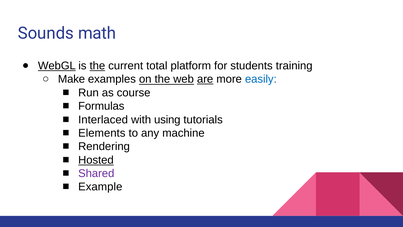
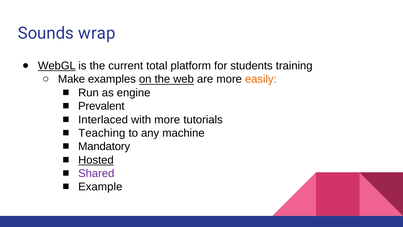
math: math -> wrap
the at (97, 66) underline: present -> none
are underline: present -> none
easily colour: blue -> orange
course: course -> engine
Formulas: Formulas -> Prevalent
with using: using -> more
Elements: Elements -> Teaching
Rendering: Rendering -> Mandatory
